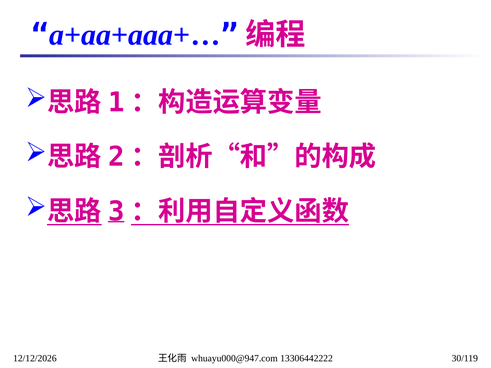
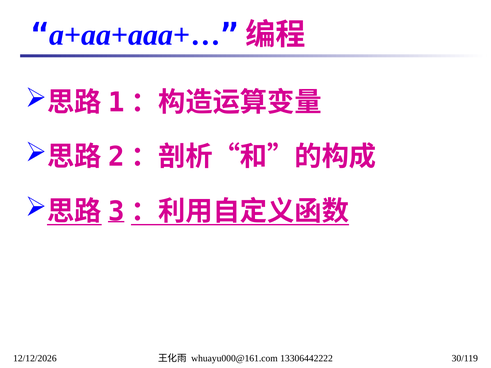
whuayu000@947.com: whuayu000@947.com -> whuayu000@161.com
